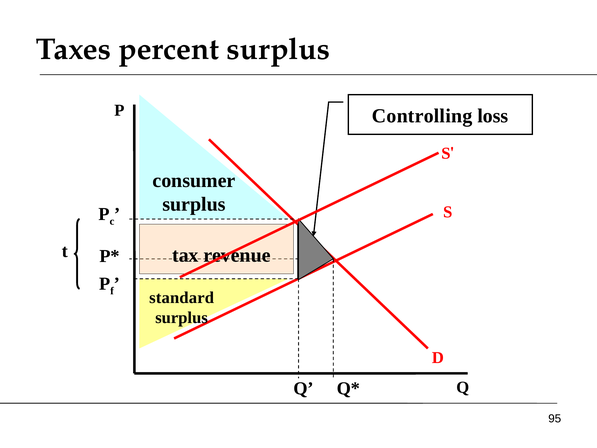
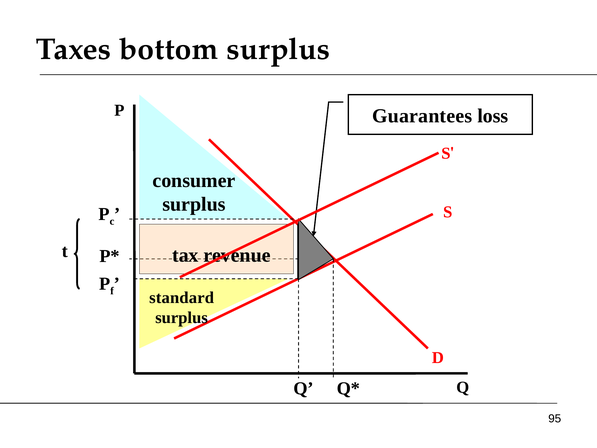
percent: percent -> bottom
Controlling: Controlling -> Guarantees
